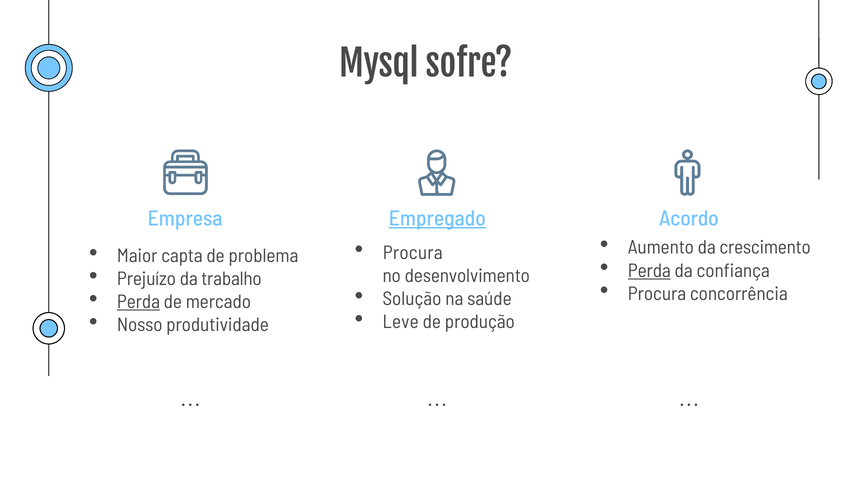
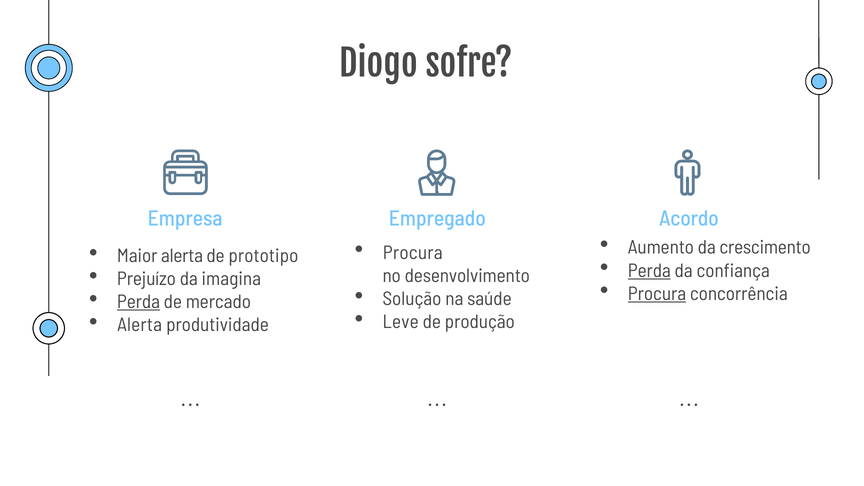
Mysql: Mysql -> Diogo
Empregado underline: present -> none
Maior capta: capta -> alerta
problema: problema -> prototipo
trabalho: trabalho -> imagina
Procura at (657, 294) underline: none -> present
Nosso at (140, 325): Nosso -> Alerta
